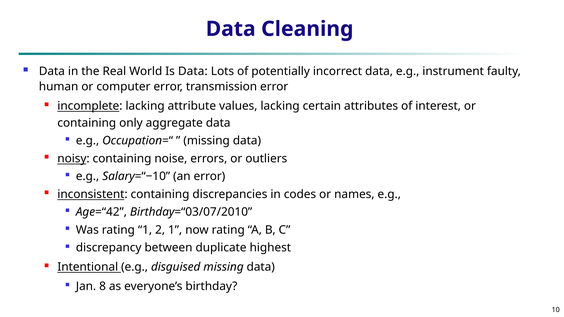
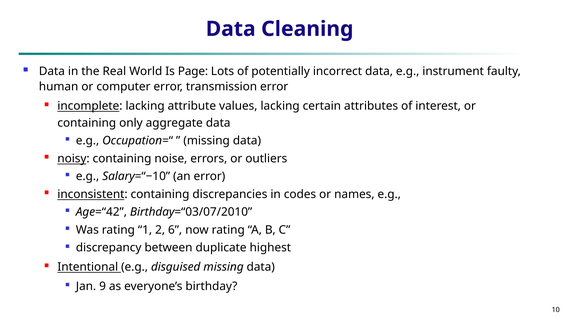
Is Data: Data -> Page
2 1: 1 -> 6
8: 8 -> 9
